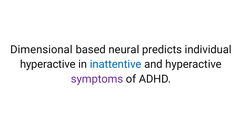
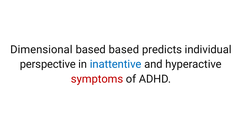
based neural: neural -> based
hyperactive at (48, 64): hyperactive -> perspective
symptoms colour: purple -> red
